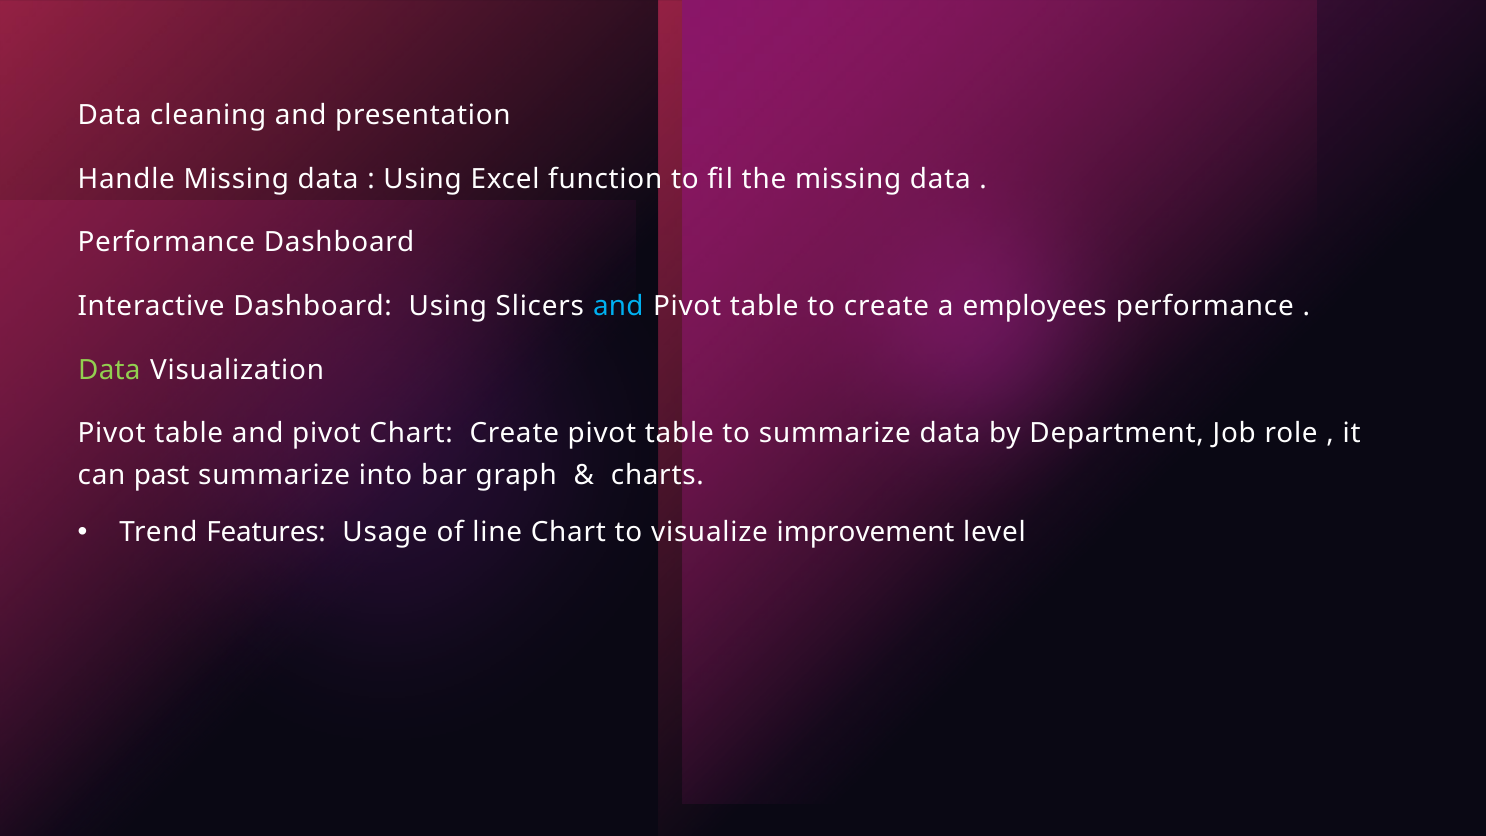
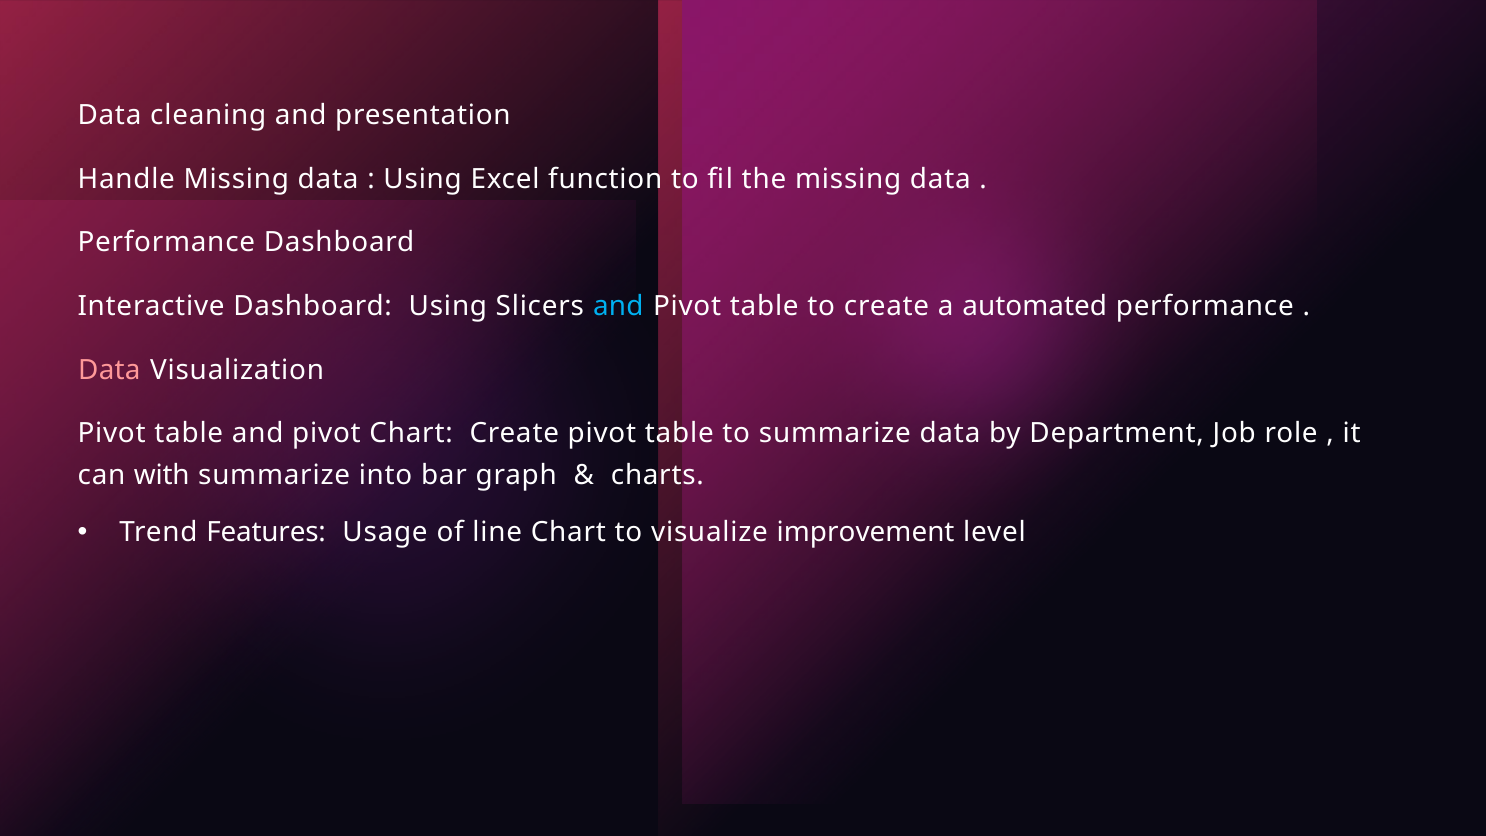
employees: employees -> automated
Data at (109, 370) colour: light green -> pink
past: past -> with
